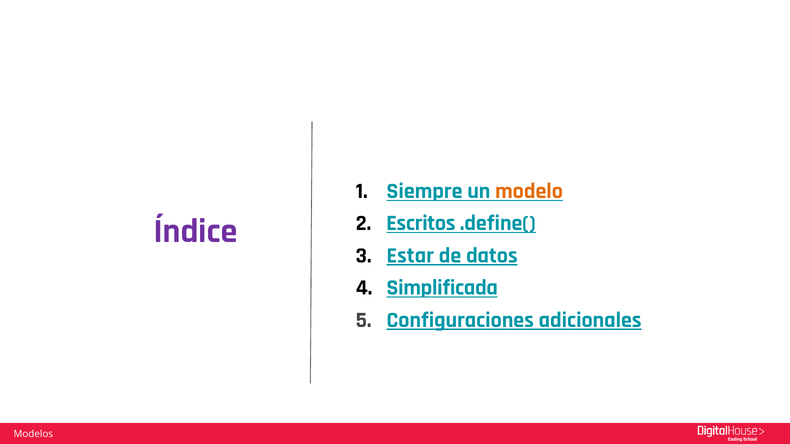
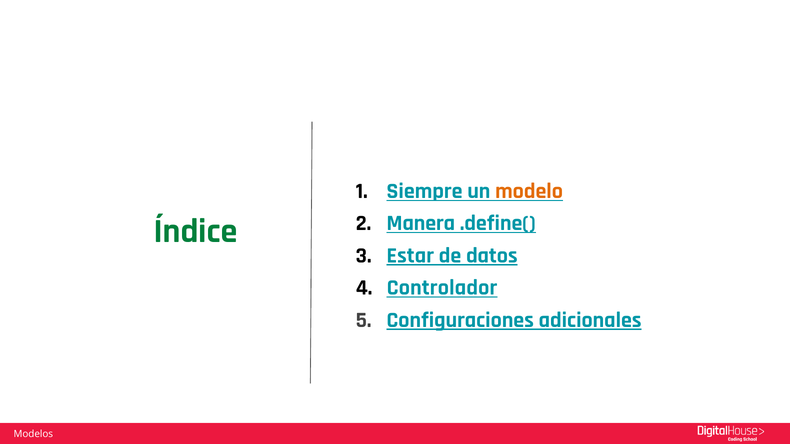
Escritos: Escritos -> Manera
Índice colour: purple -> green
Simplificada: Simplificada -> Controlador
